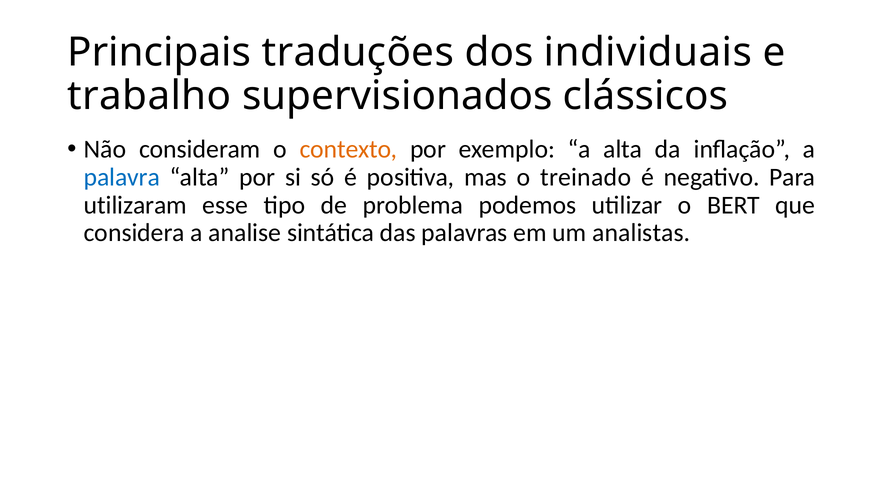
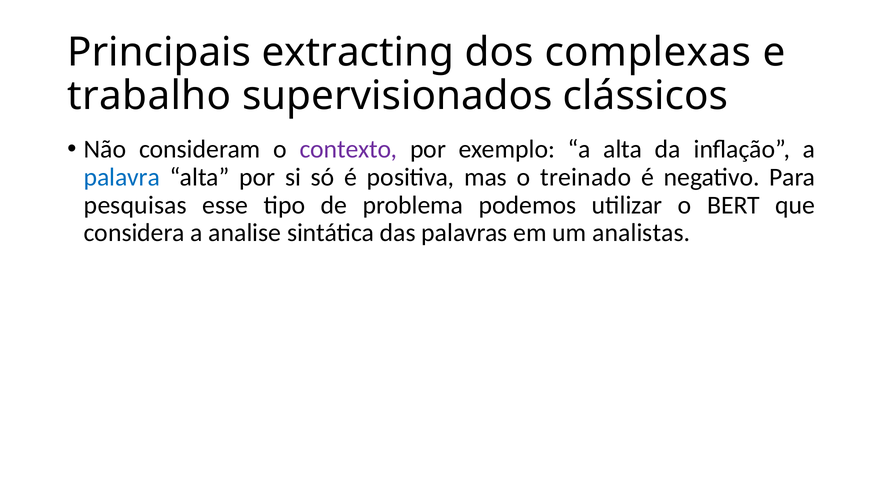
traduções: traduções -> extracting
individuais: individuais -> complexas
contexto colour: orange -> purple
utilizaram: utilizaram -> pesquisas
